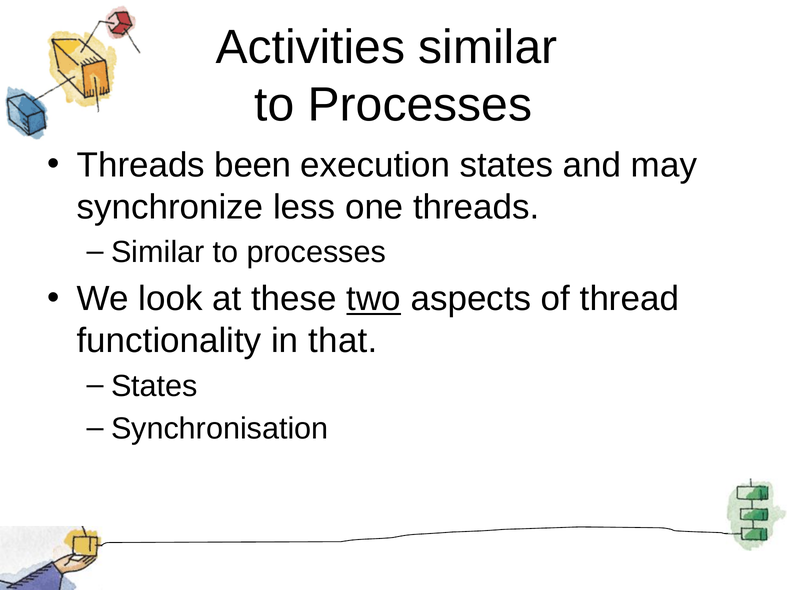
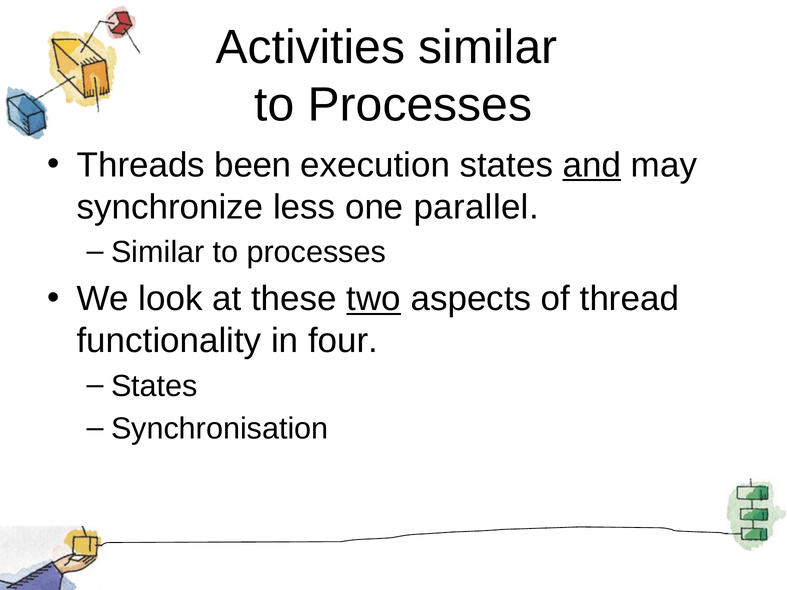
and underline: none -> present
one threads: threads -> parallel
that: that -> four
